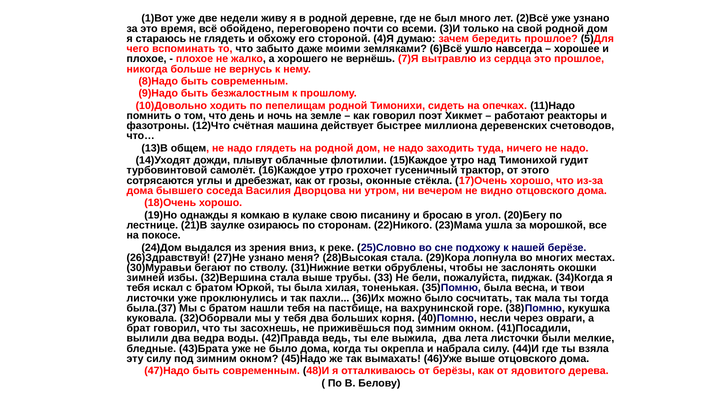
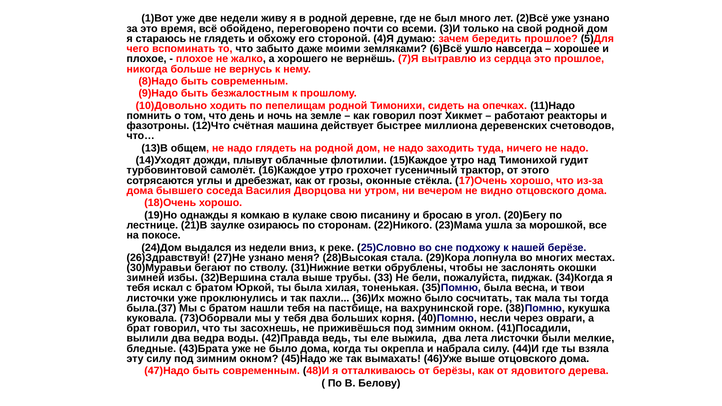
из зрения: зрения -> недели
32)Оборвали: 32)Оборвали -> 73)Оборвали
